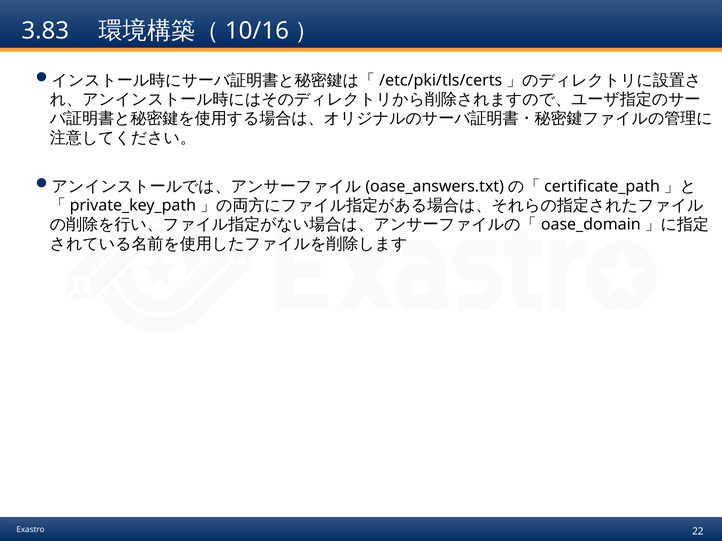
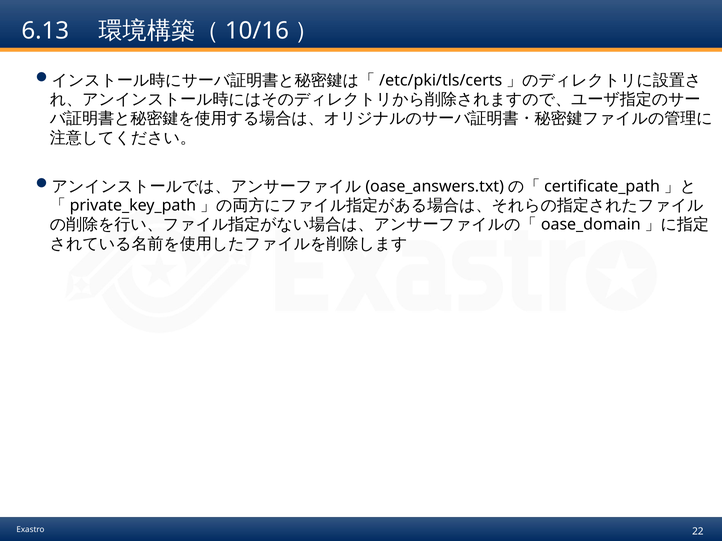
3.83: 3.83 -> 6.13
